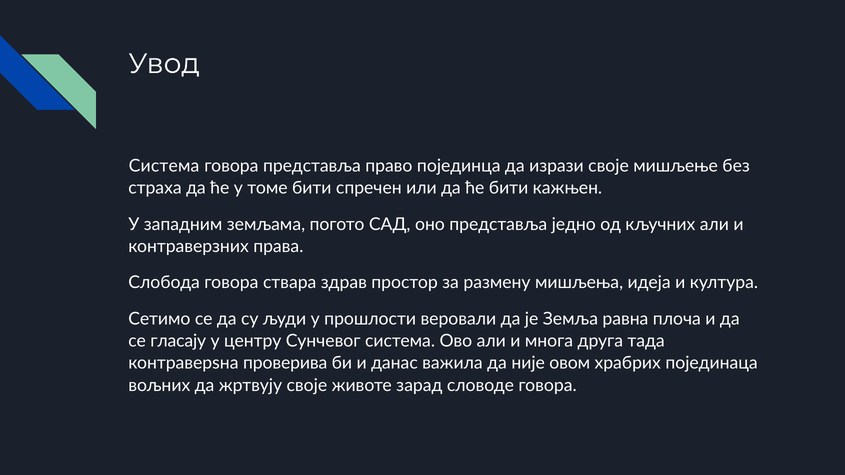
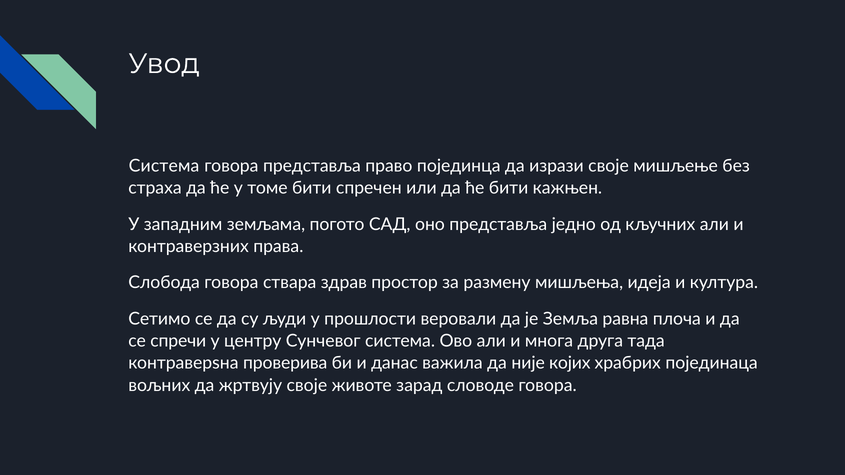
гласају: гласају -> спречи
овом: овом -> којих
